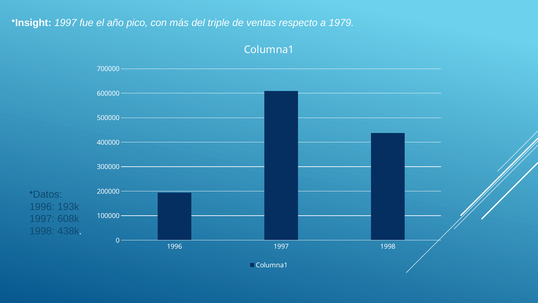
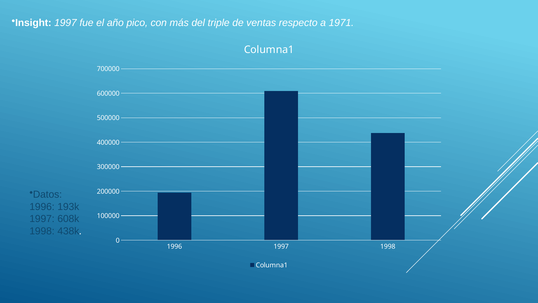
1979: 1979 -> 1971
